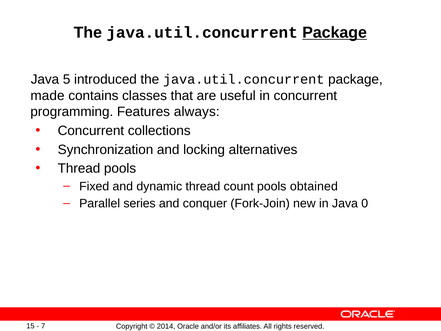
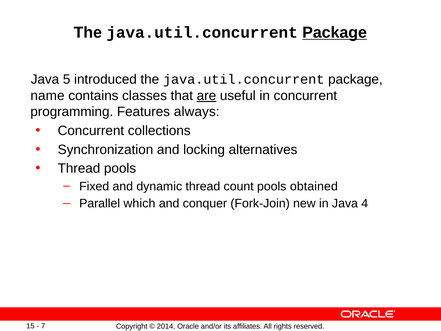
made: made -> name
are underline: none -> present
series: series -> which
0: 0 -> 4
